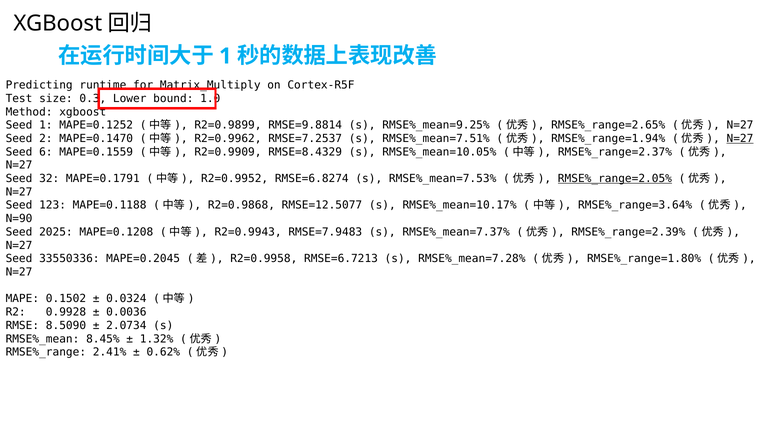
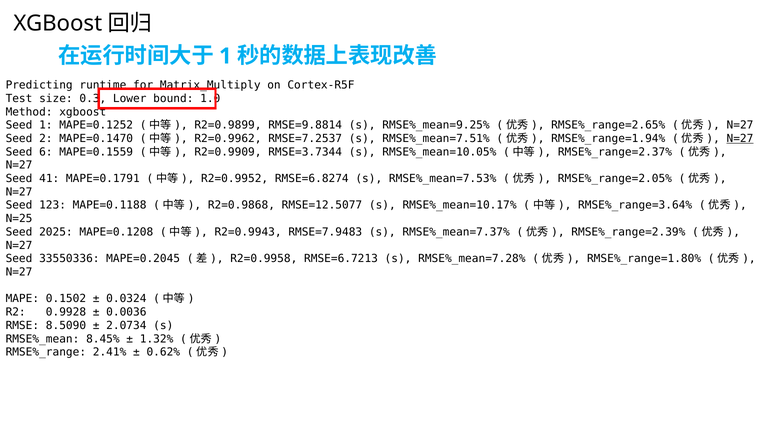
RMSE=8.4329: RMSE=8.4329 -> RMSE=3.7344
32: 32 -> 41
RMSE%_range=2.05% underline: present -> none
N=90: N=90 -> N=25
